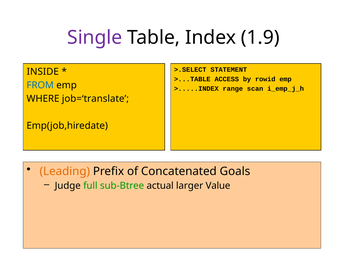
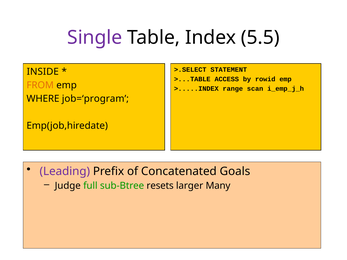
1.9: 1.9 -> 5.5
FROM colour: blue -> orange
job=‘translate: job=‘translate -> job=‘program
Leading colour: orange -> purple
actual: actual -> resets
Value: Value -> Many
